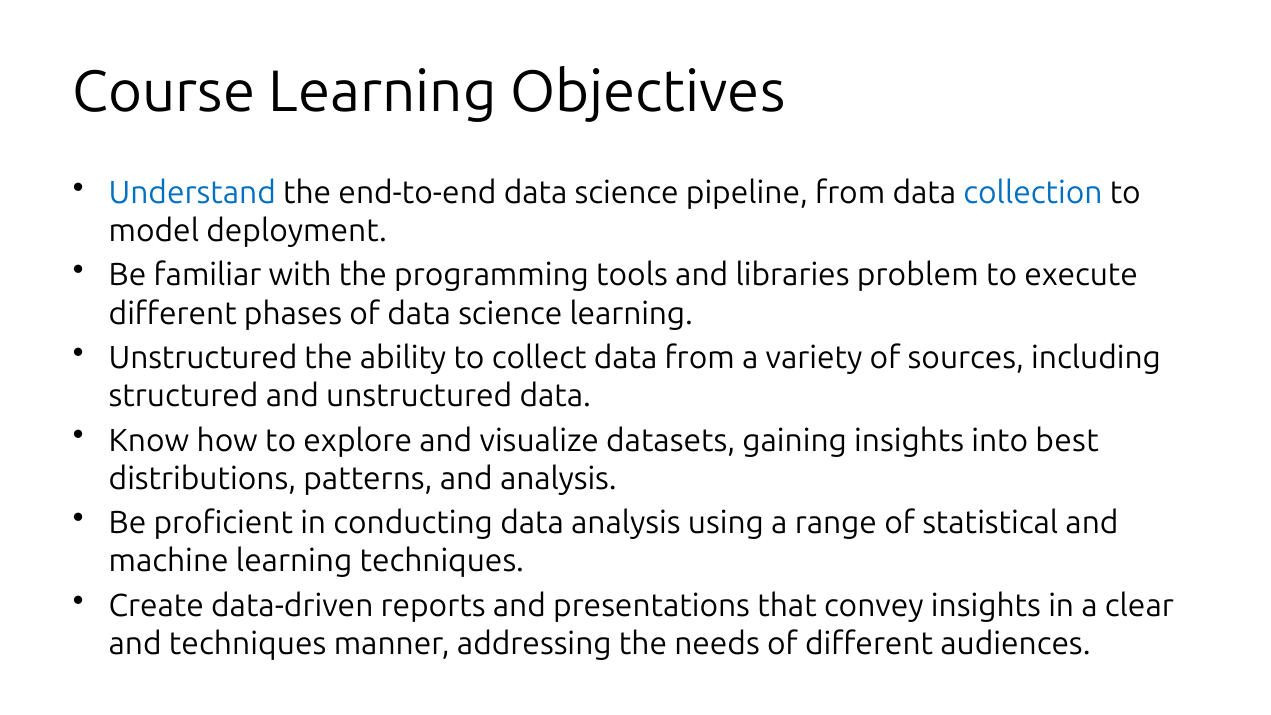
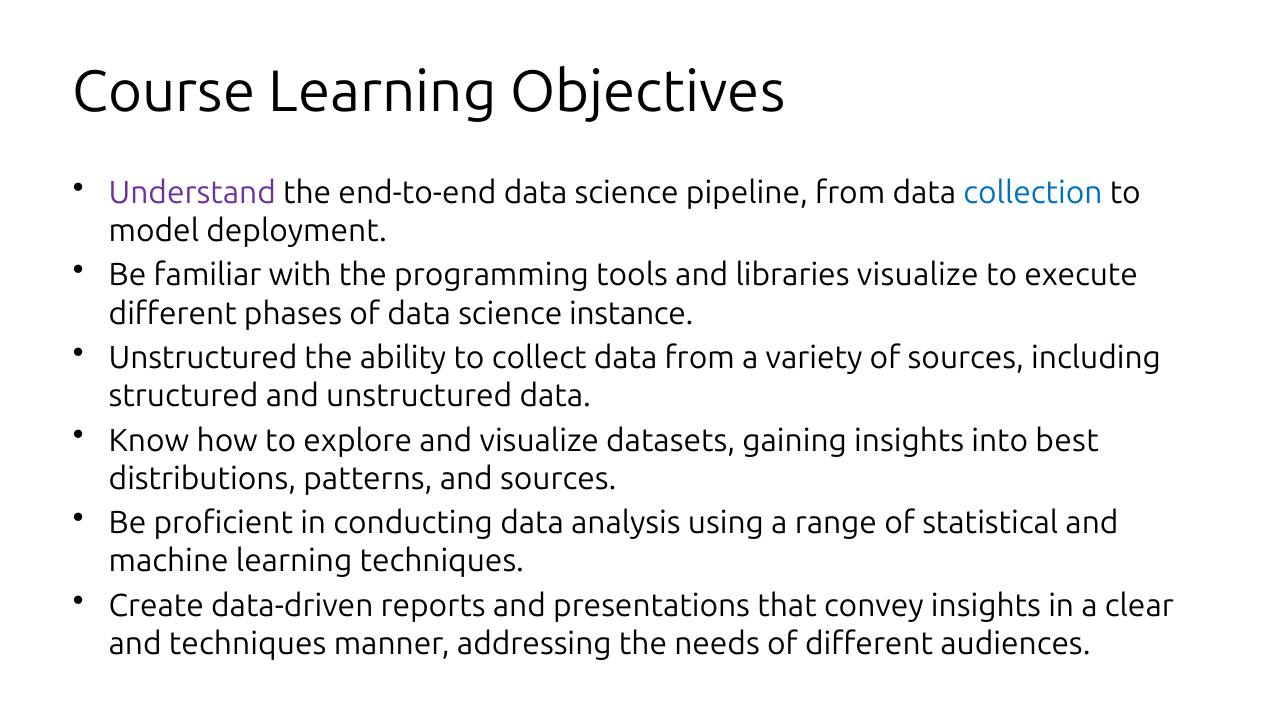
Understand colour: blue -> purple
libraries problem: problem -> visualize
science learning: learning -> instance
and analysis: analysis -> sources
